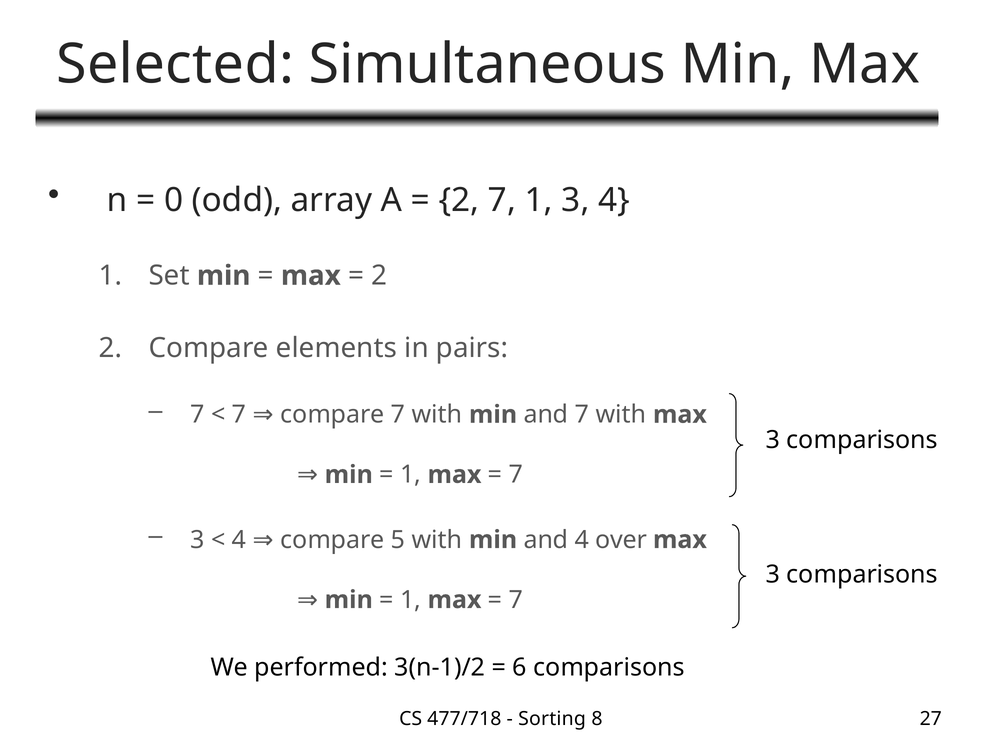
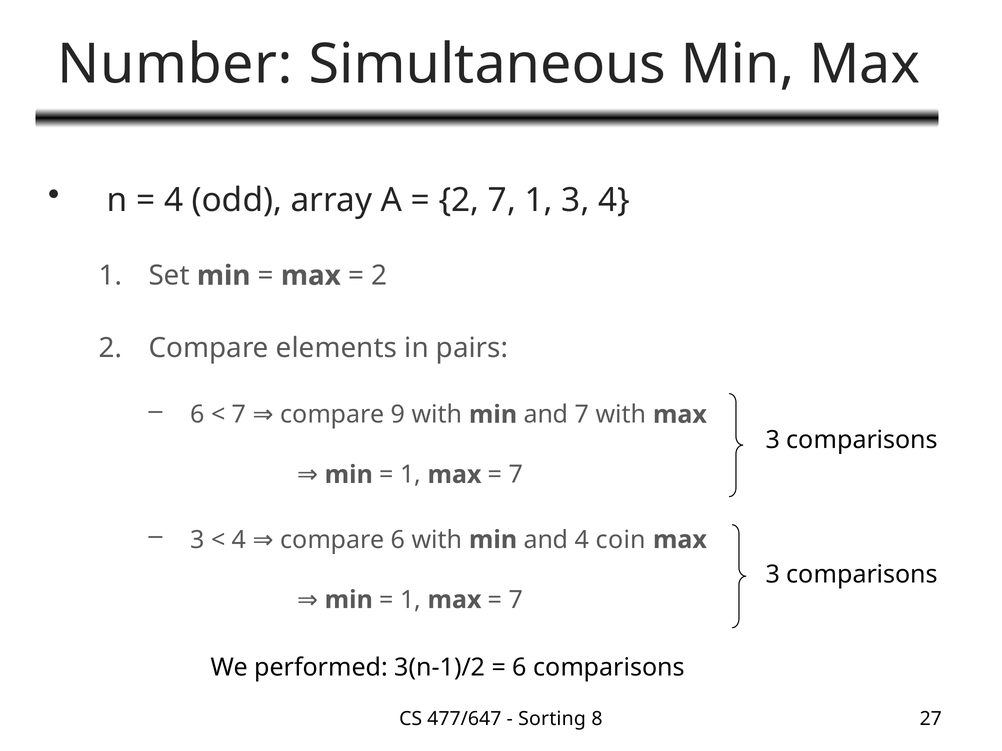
Selected: Selected -> Number
0 at (174, 201): 0 -> 4
7 at (198, 415): 7 -> 6
compare 7: 7 -> 9
compare 5: 5 -> 6
over: over -> coin
477/718: 477/718 -> 477/647
